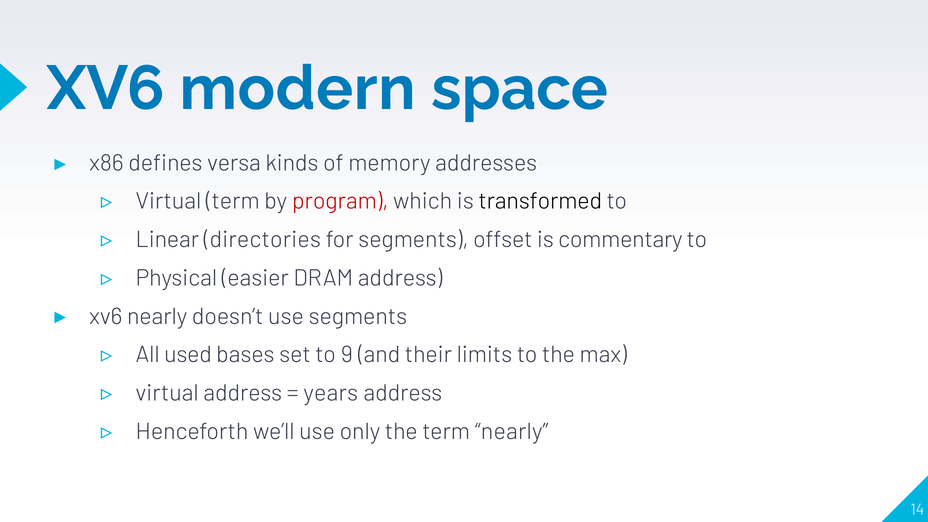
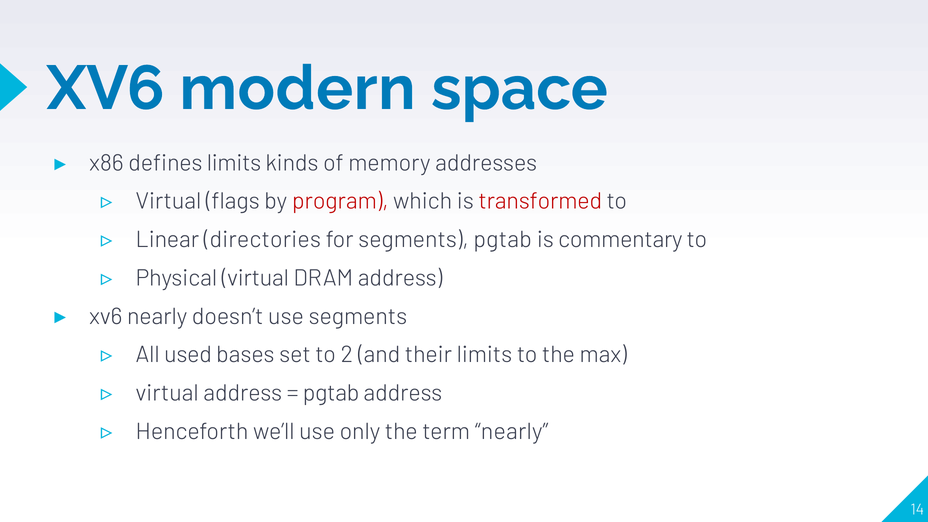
defines versa: versa -> limits
Virtual term: term -> flags
transformed colour: black -> red
segments offset: offset -> pgtab
Physical easier: easier -> virtual
9: 9 -> 2
years at (331, 393): years -> pgtab
